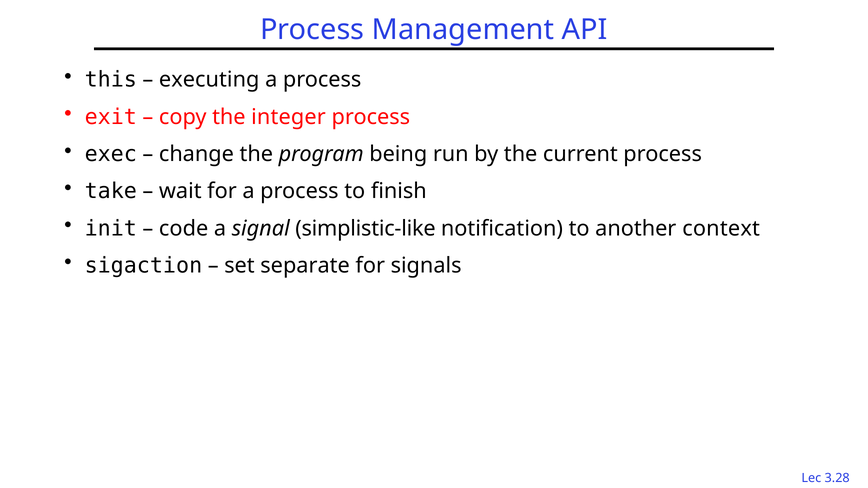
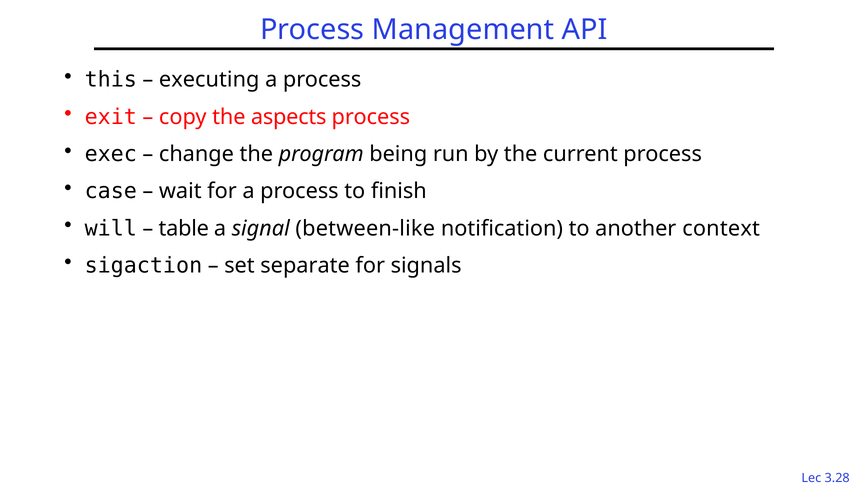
integer: integer -> aspects
take: take -> case
init: init -> will
code: code -> table
simplistic-like: simplistic-like -> between-like
